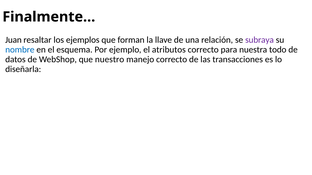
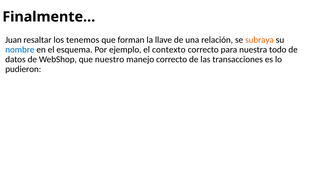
ejemplos: ejemplos -> tenemos
subraya colour: purple -> orange
atributos: atributos -> contexto
diseñarla: diseñarla -> pudieron
